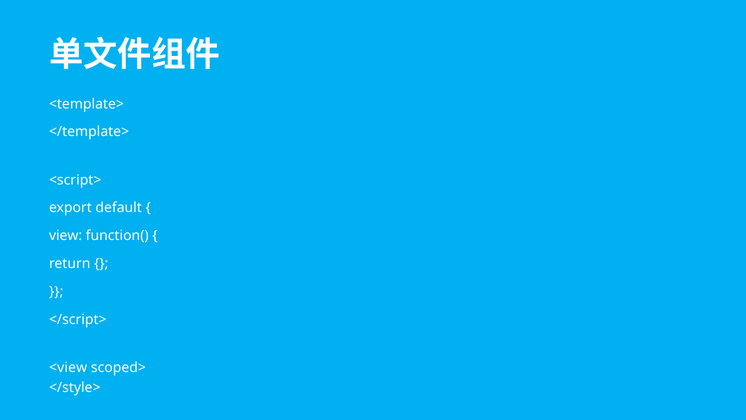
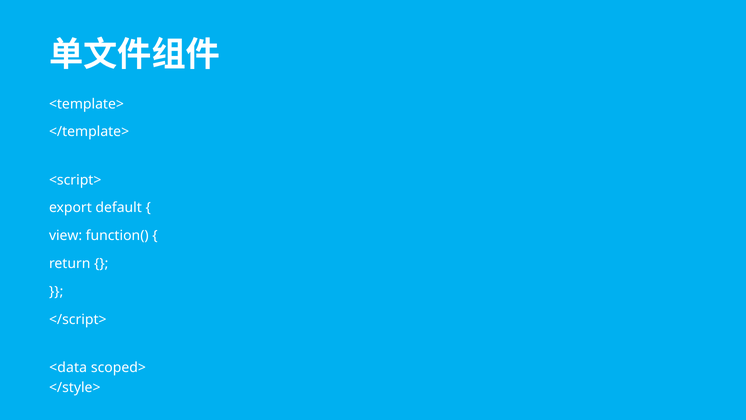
<view: <view -> <data
